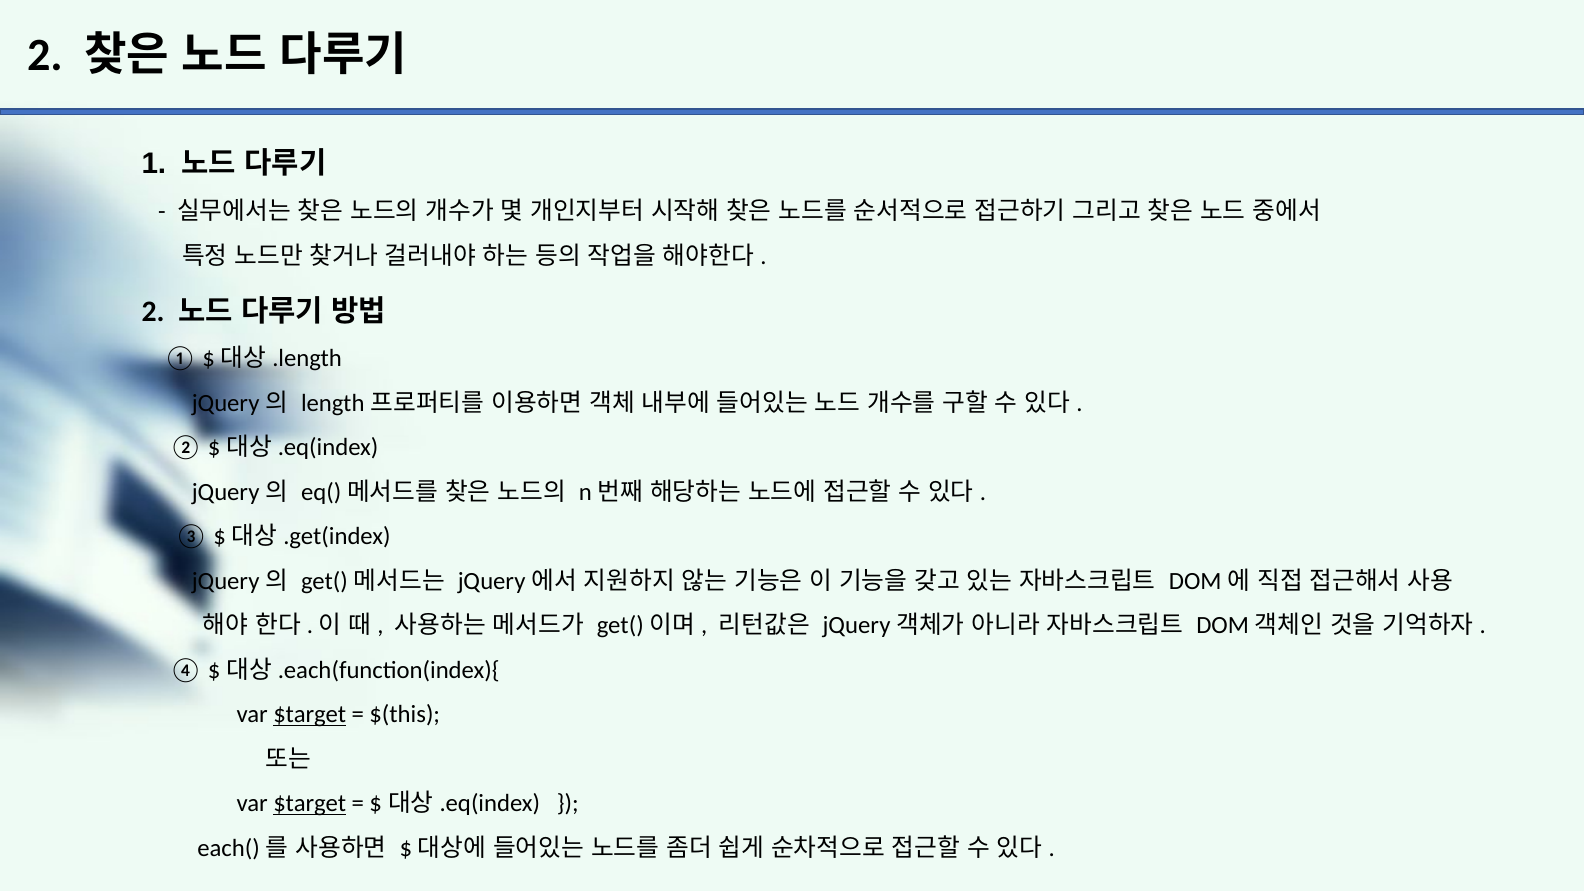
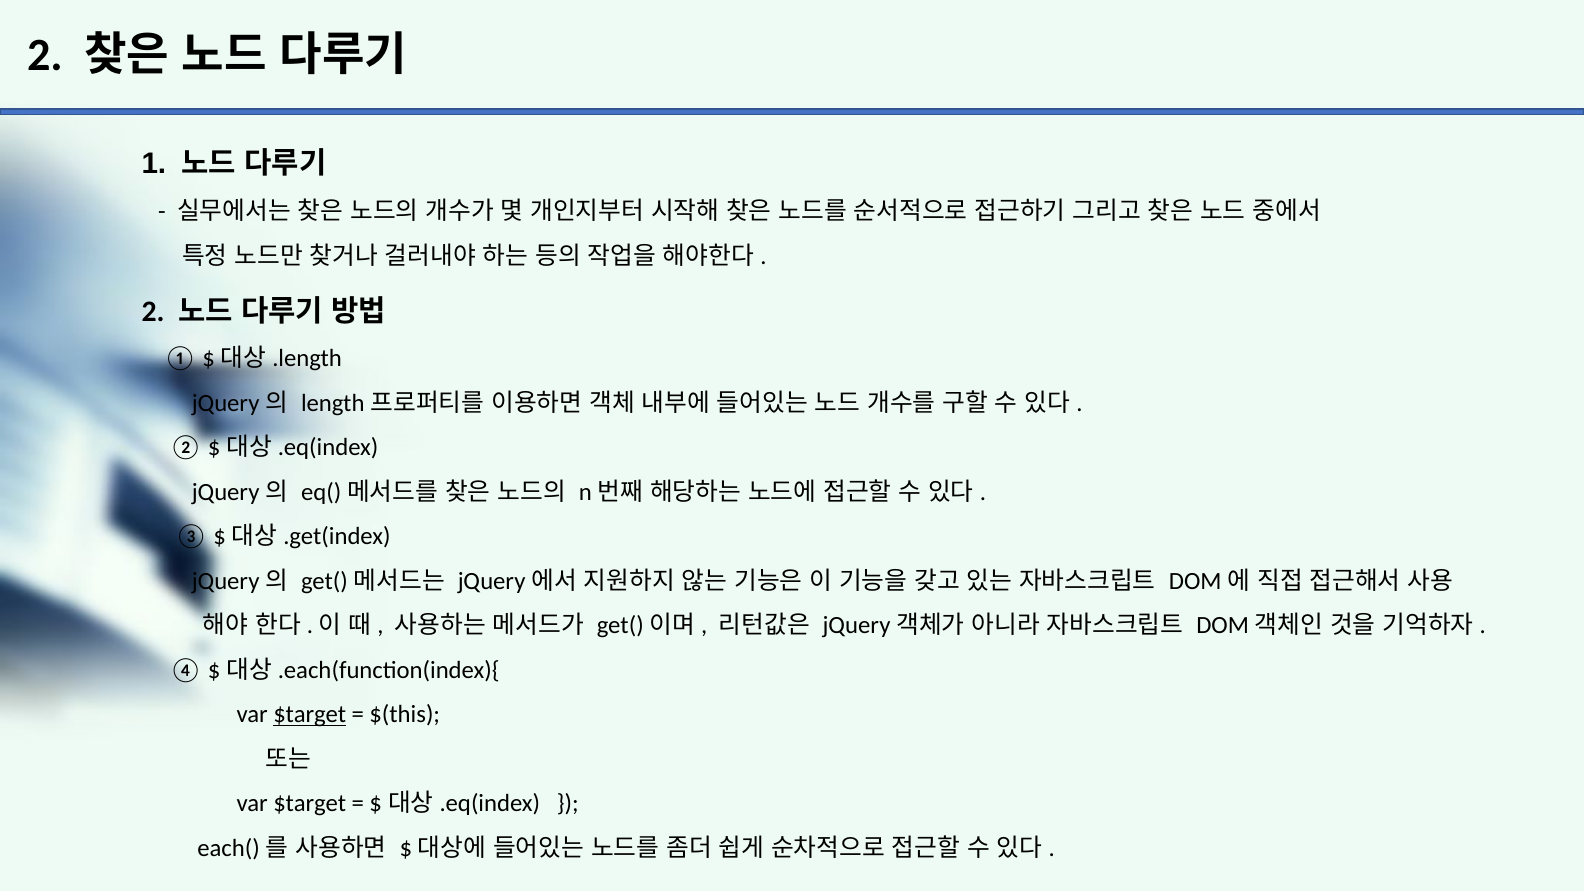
$target at (310, 804) underline: present -> none
